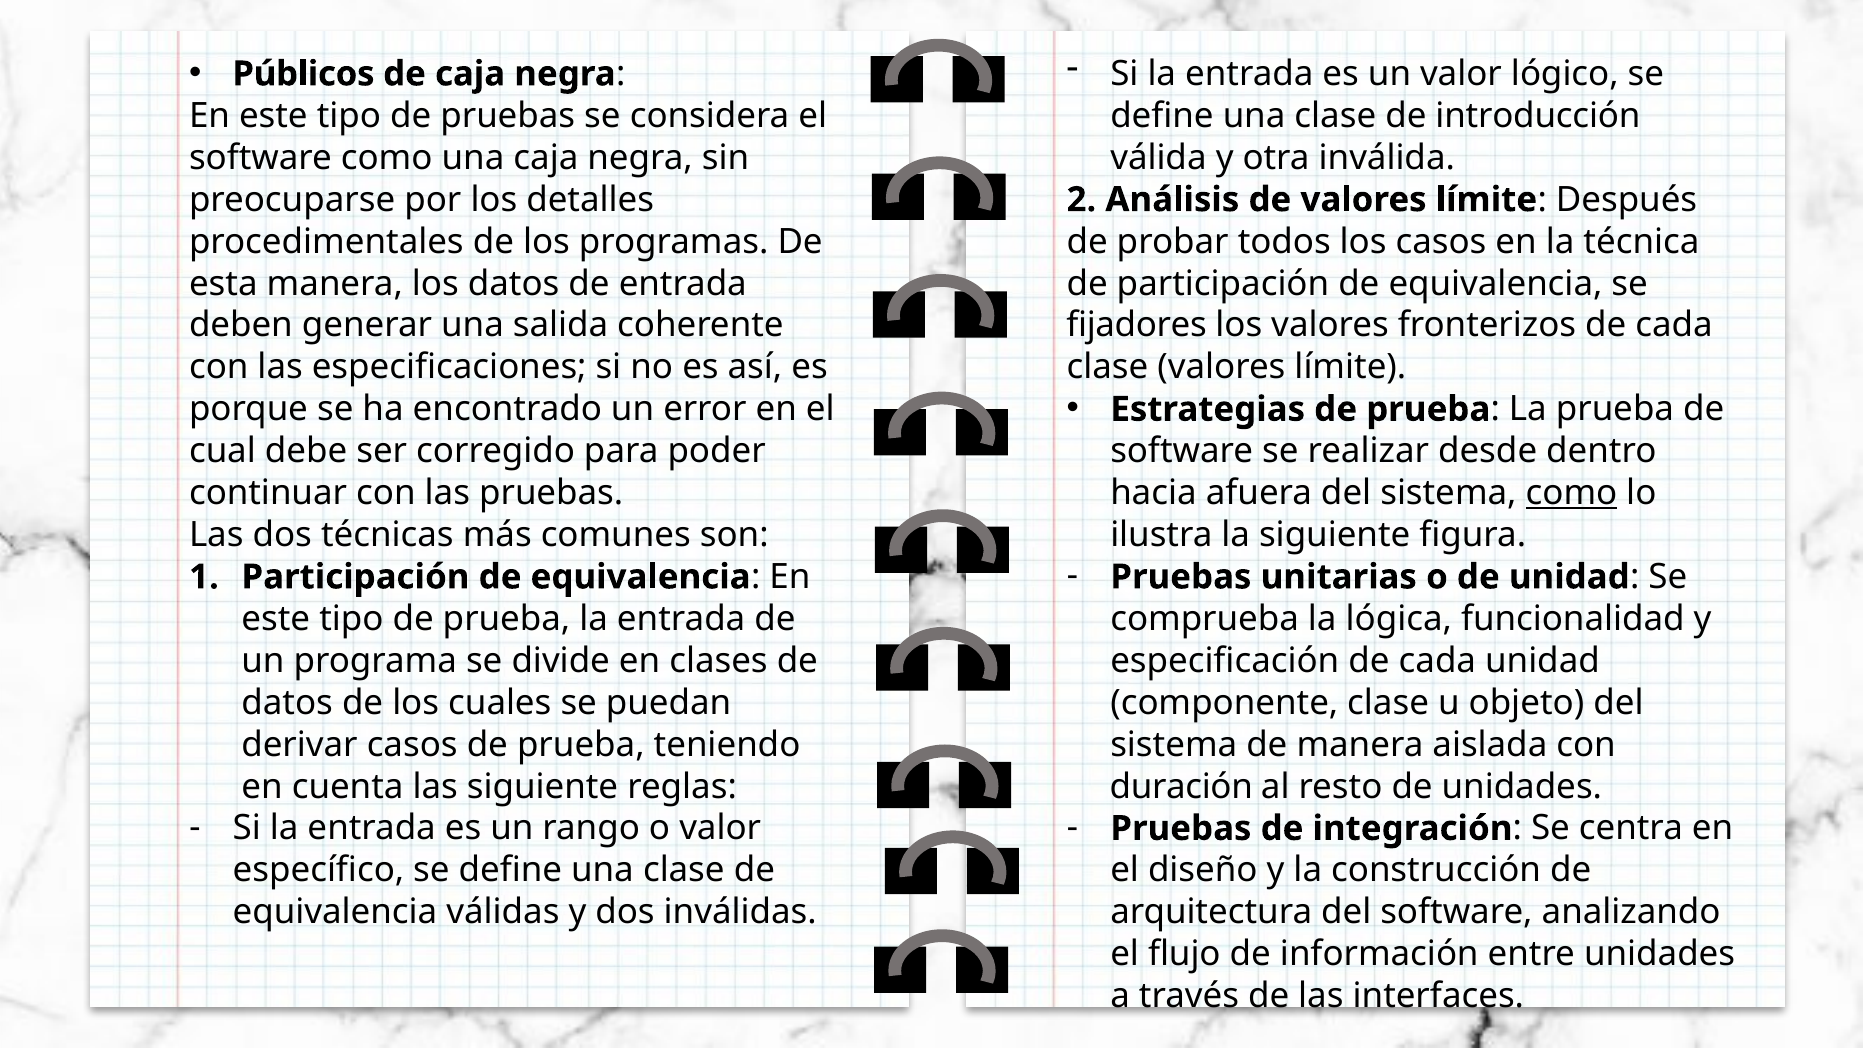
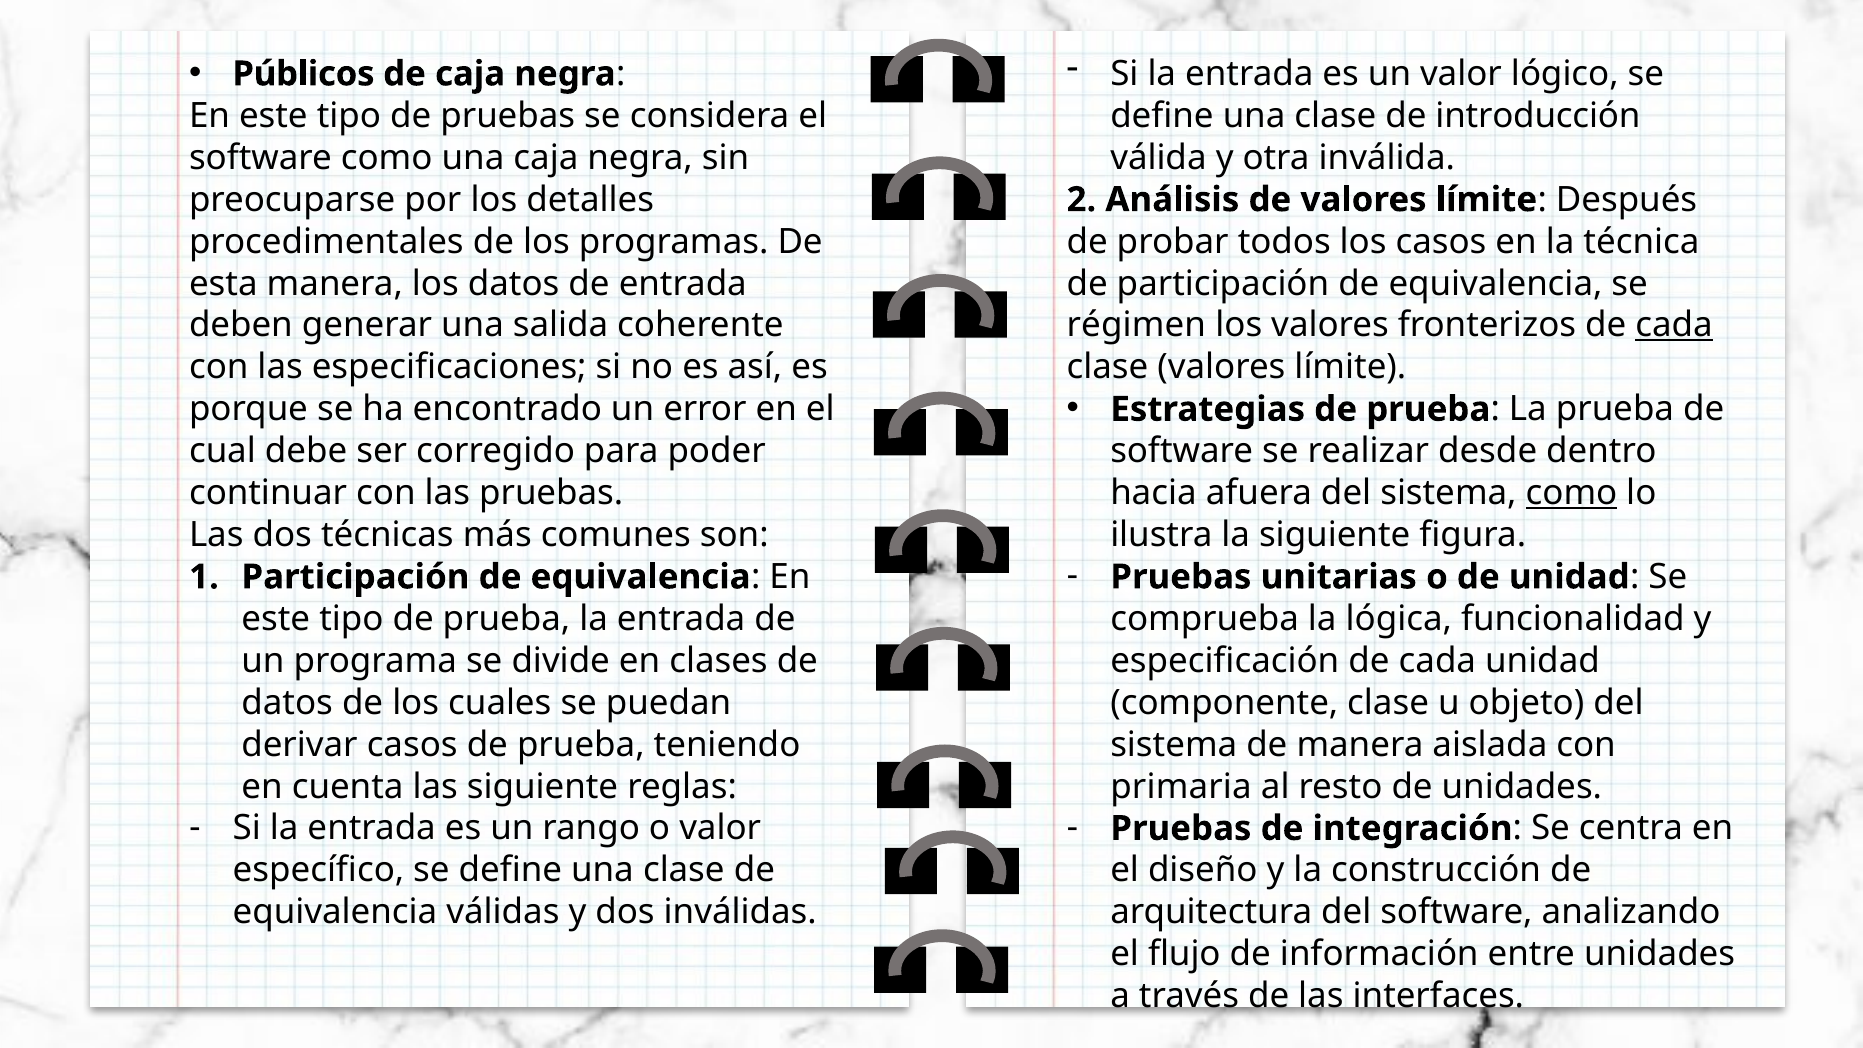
fijadores: fijadores -> régimen
cada at (1674, 325) underline: none -> present
duración: duración -> primaria
